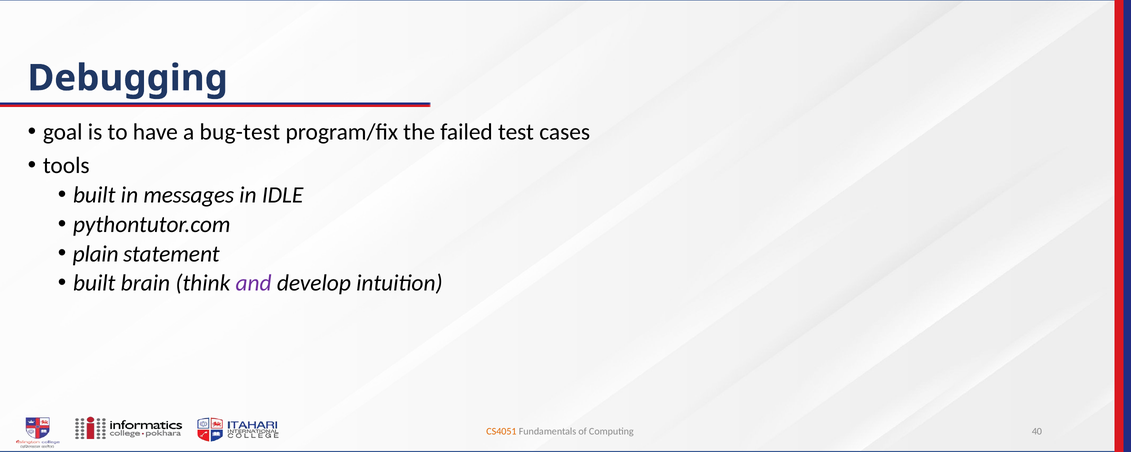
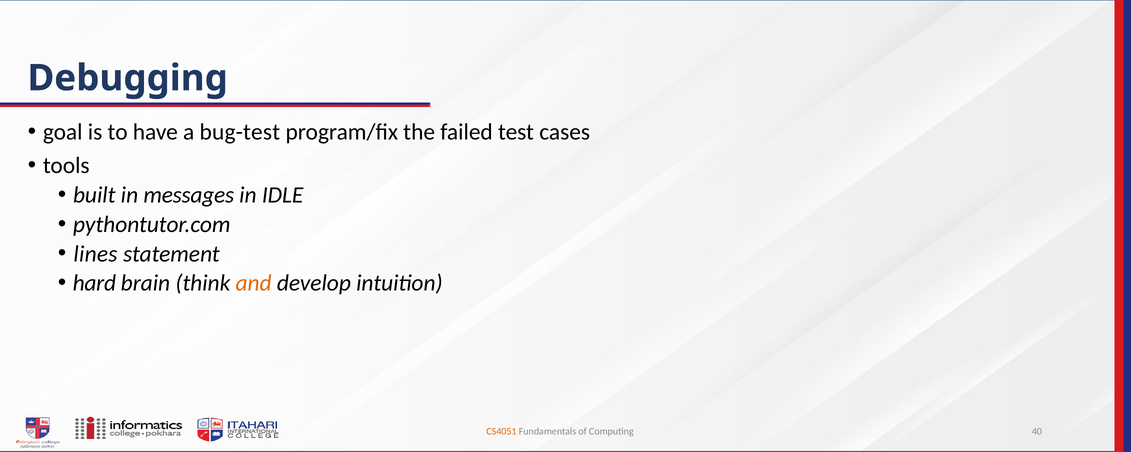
plain: plain -> lines
built at (94, 283): built -> hard
and colour: purple -> orange
